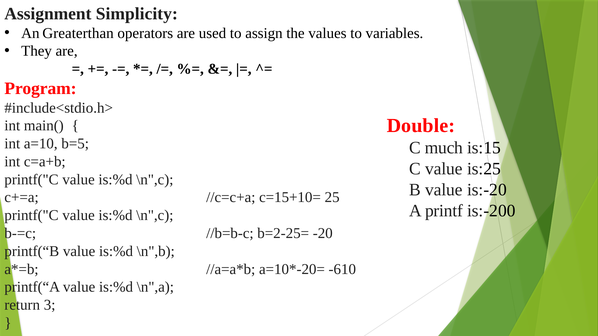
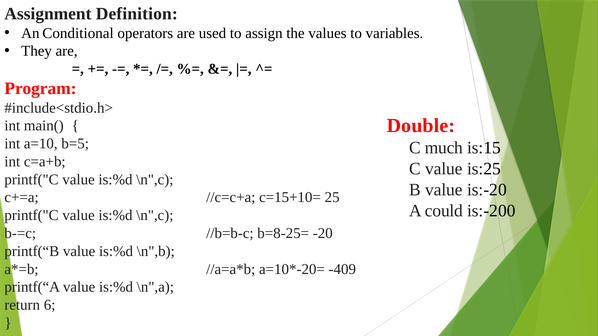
Simplicity: Simplicity -> Definition
Greaterthan: Greaterthan -> Conditional
printf: printf -> could
b=2-25=: b=2-25= -> b=8-25=
-610: -610 -> -409
3: 3 -> 6
